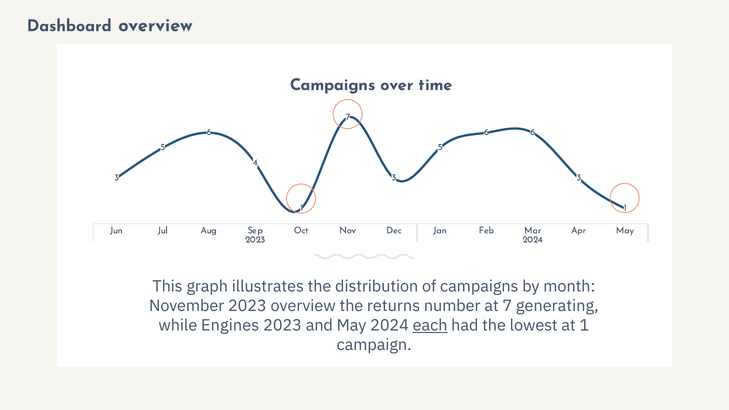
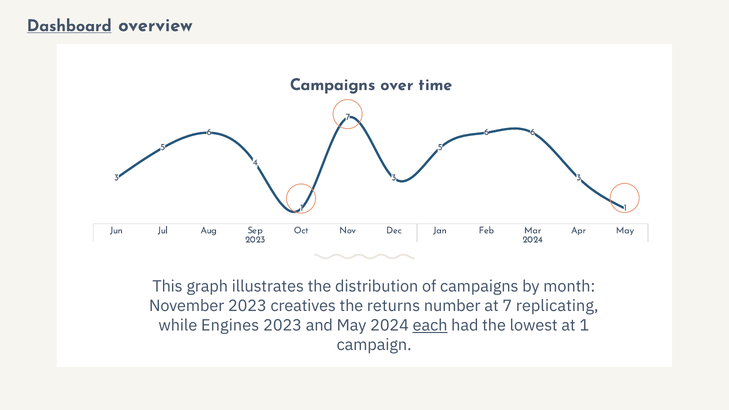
Dashboard underline: none -> present
2023 overview: overview -> creatives
generating: generating -> replicating
